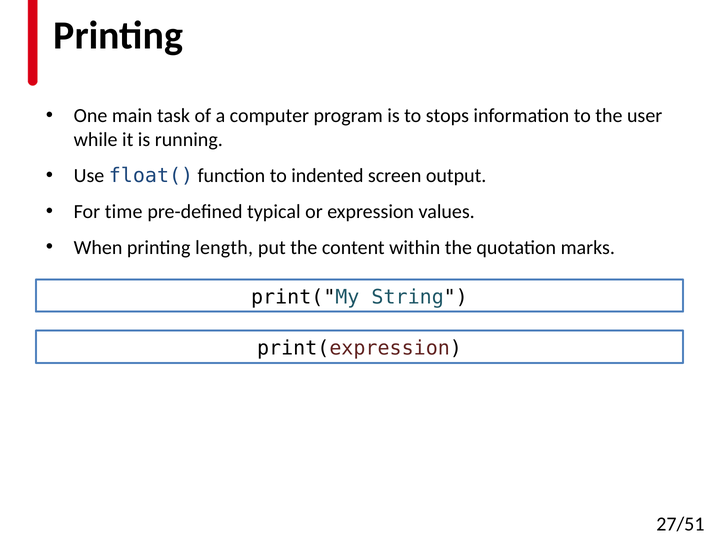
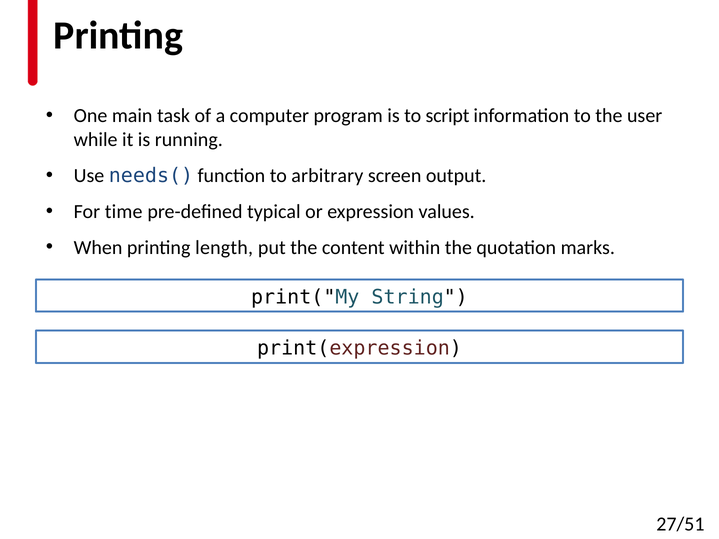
stops: stops -> script
float(: float( -> needs(
indented: indented -> arbitrary
